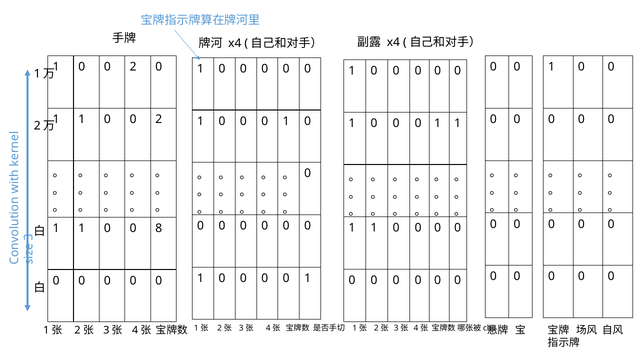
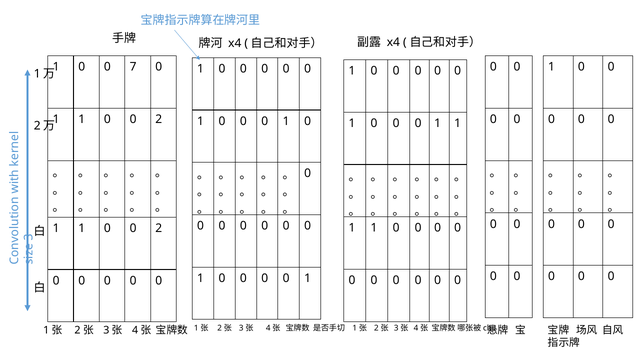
2 at (133, 67): 2 -> 7
8 at (159, 229): 8 -> 2
